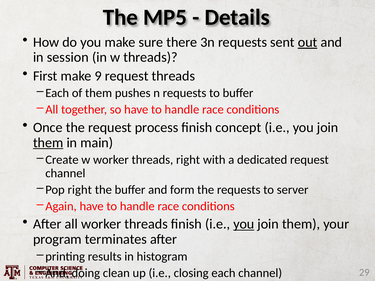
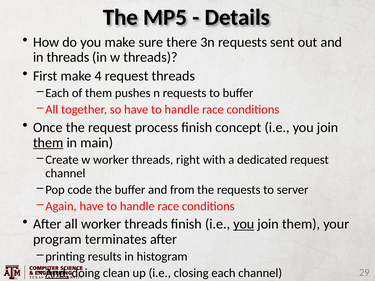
out underline: present -> none
in session: session -> threads
9: 9 -> 4
Pop right: right -> code
form: form -> from
And at (57, 273) underline: none -> present
